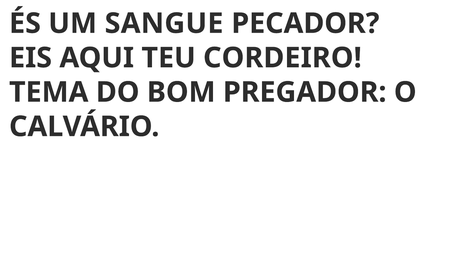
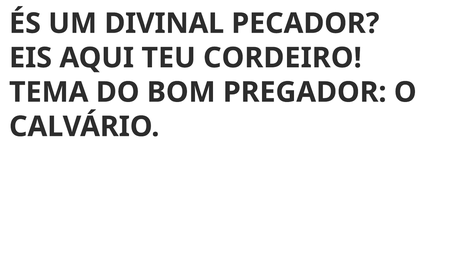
SANGUE: SANGUE -> DIVINAL
